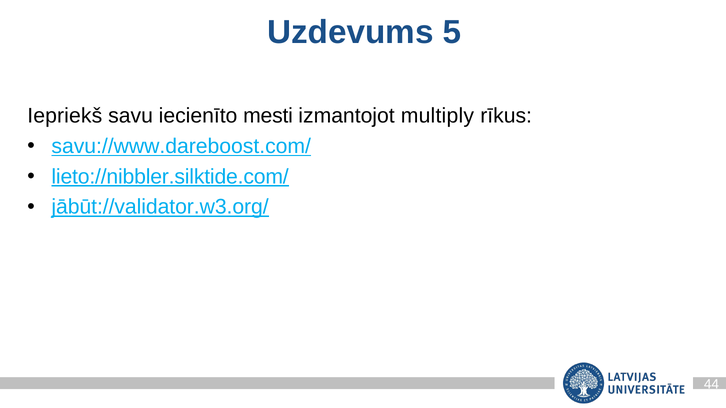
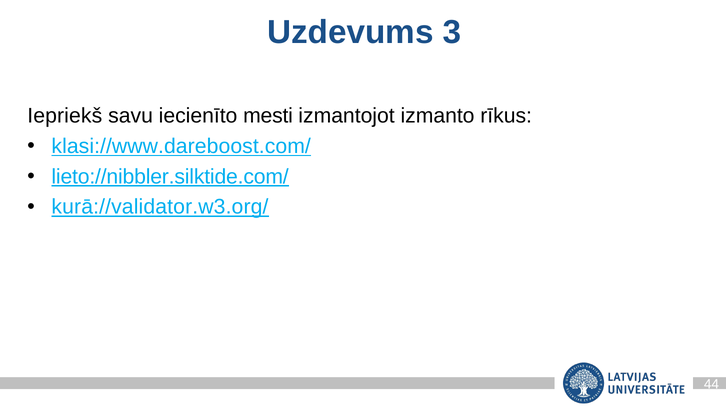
5: 5 -> 3
multiply: multiply -> izmanto
savu://www.dareboost.com/: savu://www.dareboost.com/ -> klasi://www.dareboost.com/
jābūt://validator.w3.org/: jābūt://validator.w3.org/ -> kurā://validator.w3.org/
